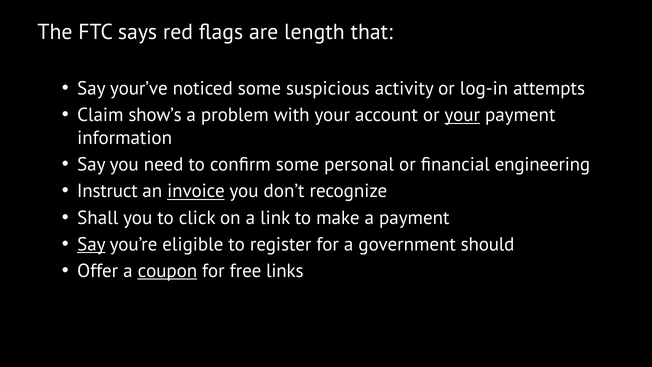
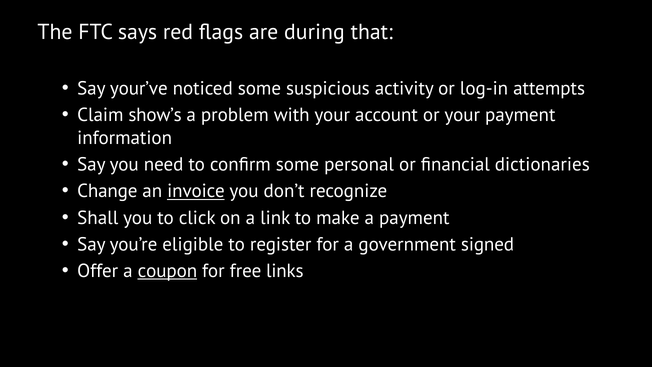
length: length -> during
your at (462, 115) underline: present -> none
engineering: engineering -> dictionaries
Instruct: Instruct -> Change
Say at (91, 244) underline: present -> none
should: should -> signed
